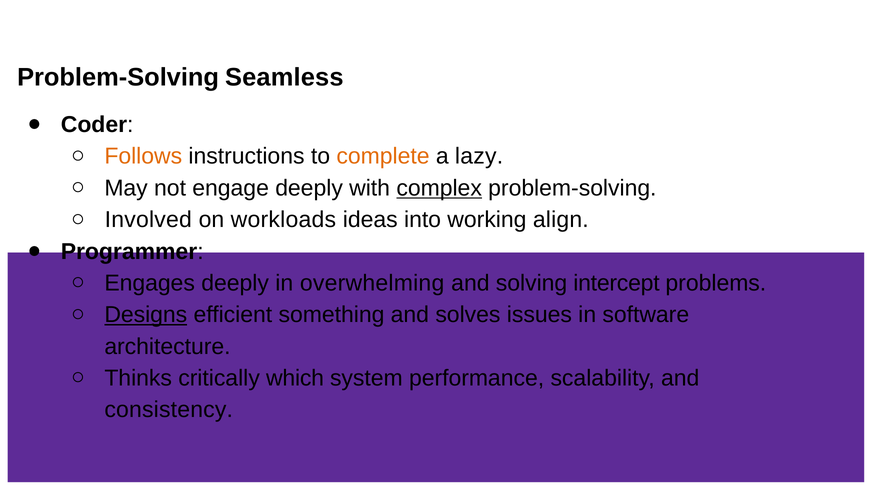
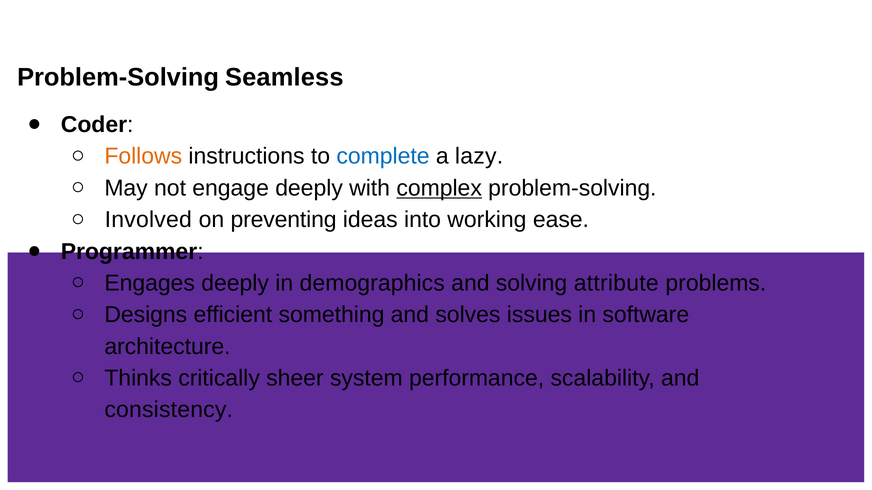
complete colour: orange -> blue
workloads: workloads -> preventing
align: align -> ease
overwhelming: overwhelming -> demographics
intercept: intercept -> attribute
Designs underline: present -> none
which: which -> sheer
